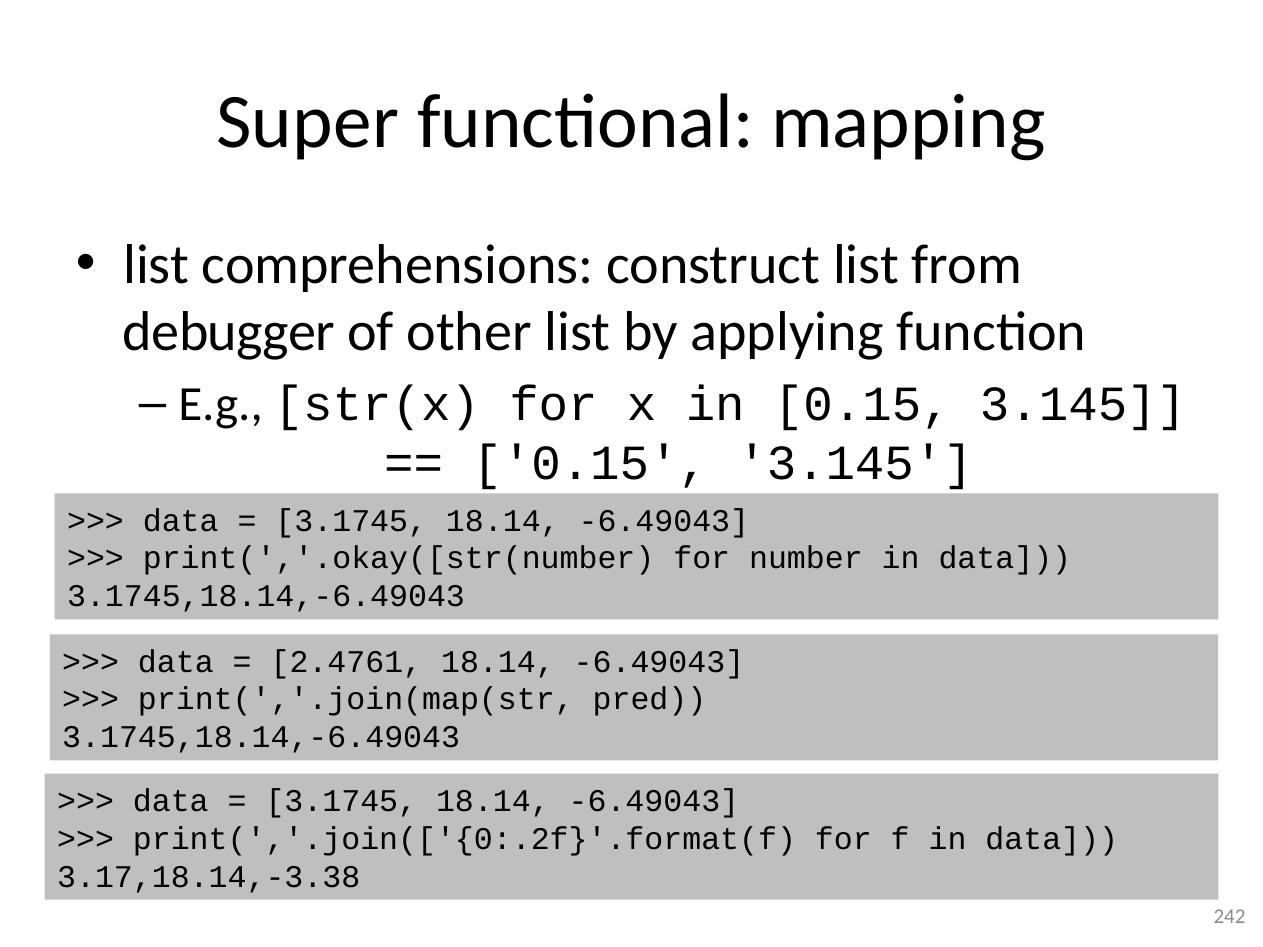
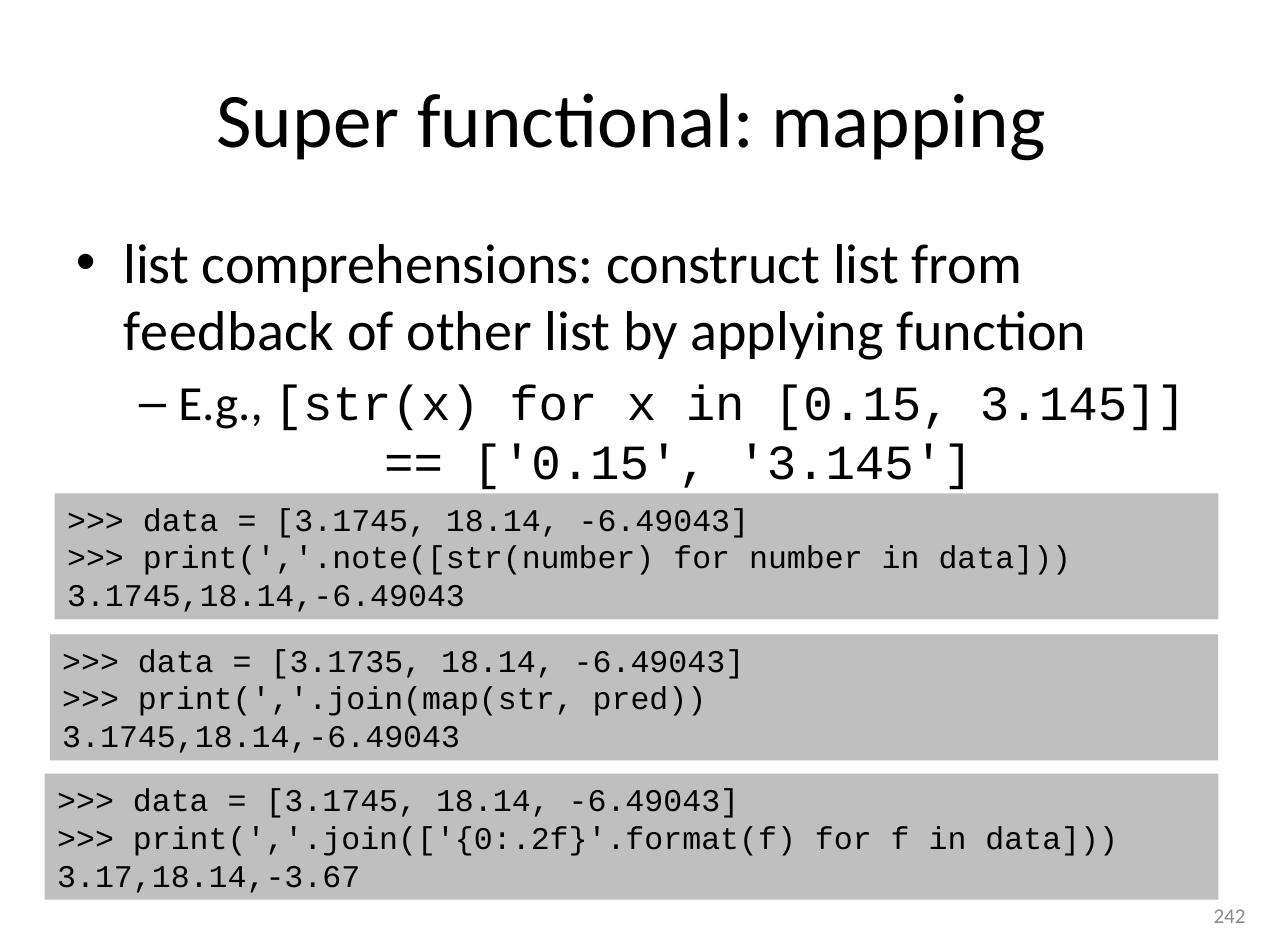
debugger: debugger -> feedback
print(','.okay([str(number: print(','.okay([str(number -> print(','.note([str(number
2.4761: 2.4761 -> 3.1735
3.17,18.14,-3.38: 3.17,18.14,-3.38 -> 3.17,18.14,-3.67
